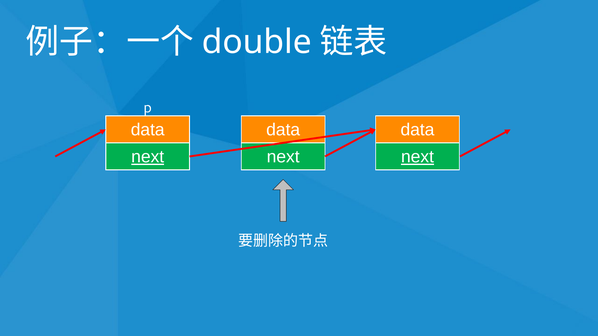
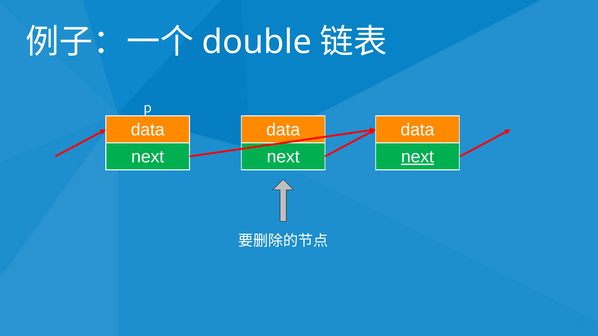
next at (148, 157) underline: present -> none
